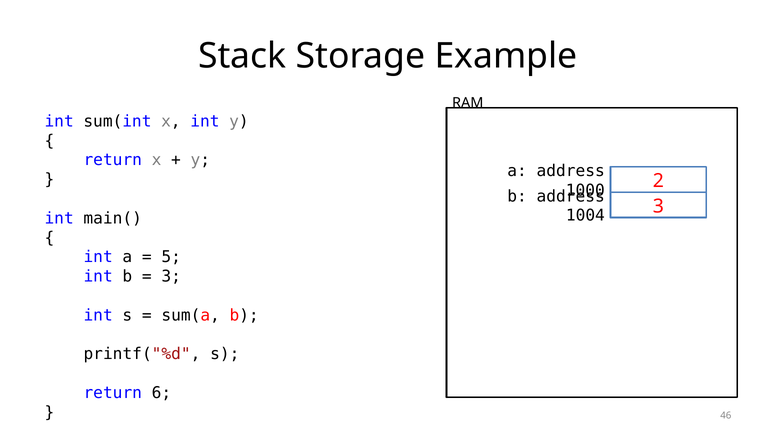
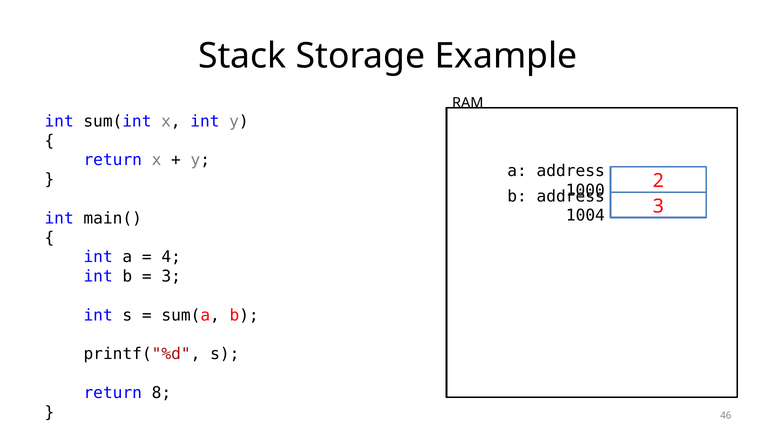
5: 5 -> 4
6: 6 -> 8
